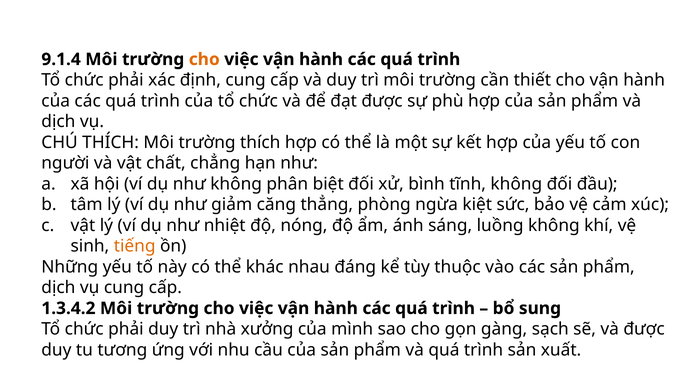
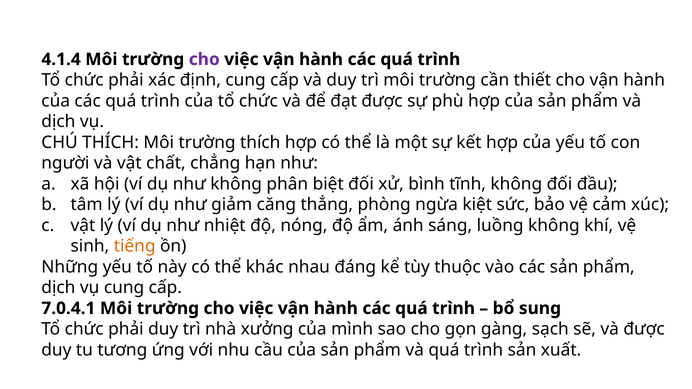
9.1.4: 9.1.4 -> 4.1.4
cho at (204, 59) colour: orange -> purple
1.3.4.2: 1.3.4.2 -> 7.0.4.1
